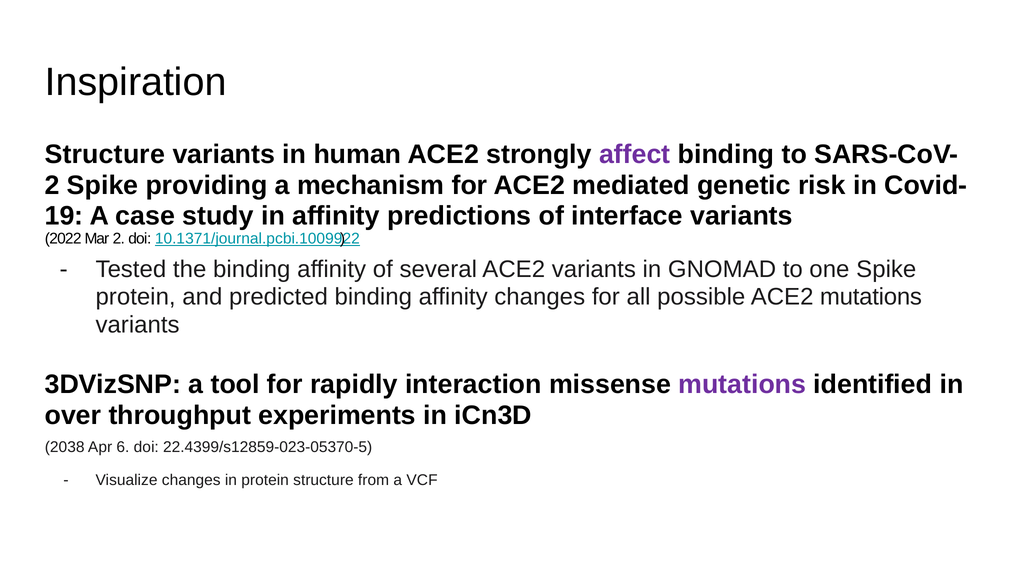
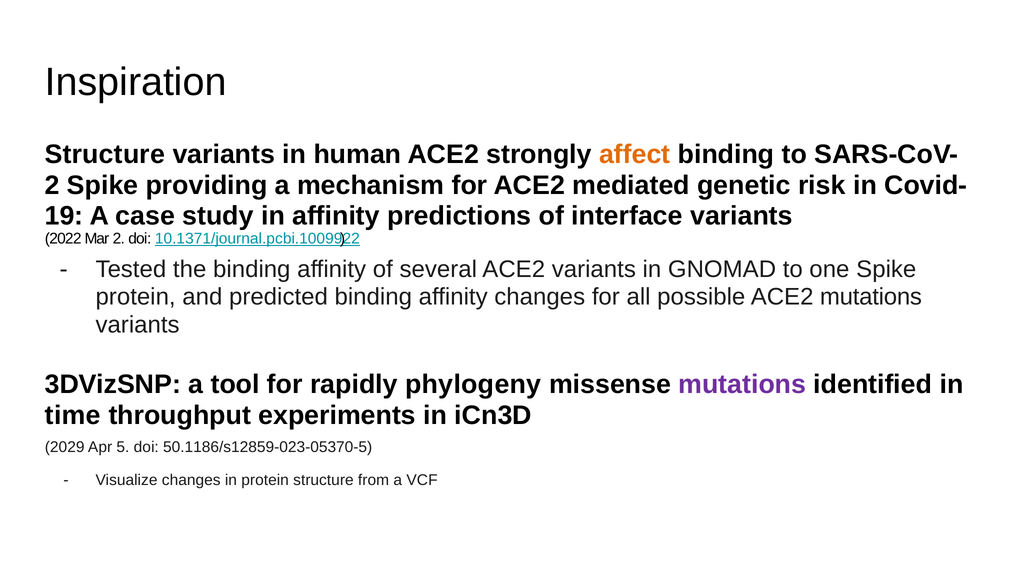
affect colour: purple -> orange
interaction: interaction -> phylogeny
over: over -> time
2038: 2038 -> 2029
6: 6 -> 5
22.4399/s12859-023-05370-5: 22.4399/s12859-023-05370-5 -> 50.1186/s12859-023-05370-5
